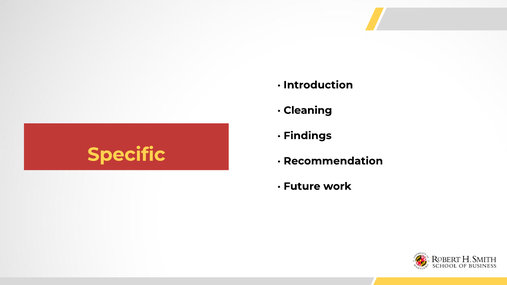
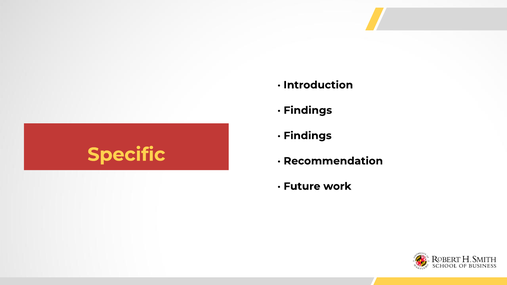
Cleaning at (308, 110): Cleaning -> Findings
